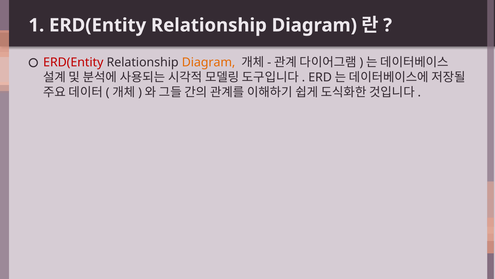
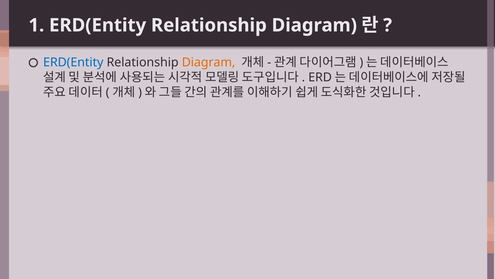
ERD(Entity at (73, 62) colour: red -> blue
